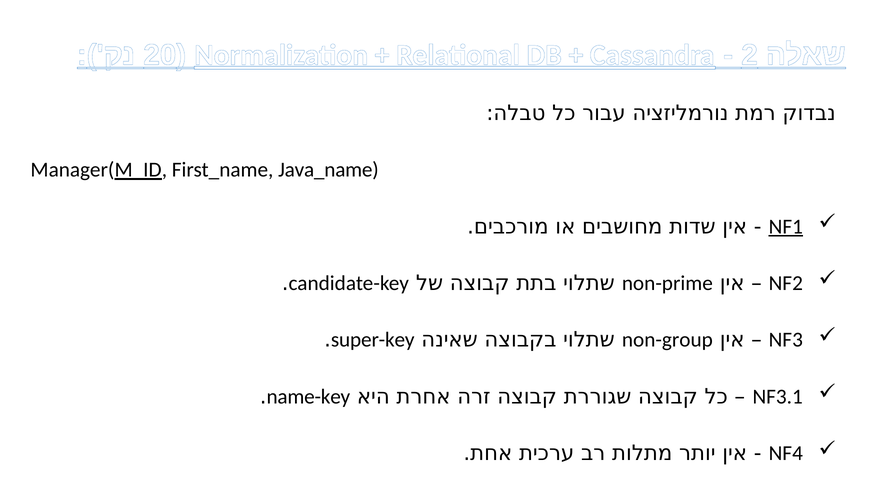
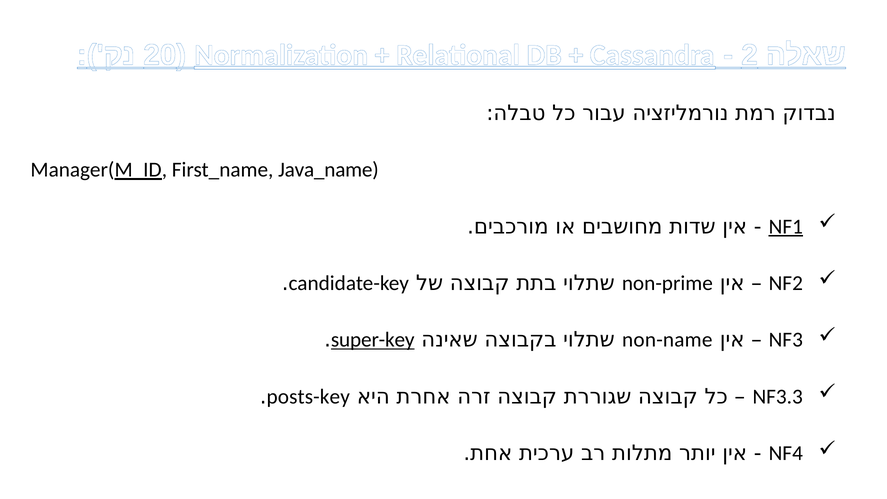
super-key underline: none -> present
non-group: non-group -> non-name
name-key: name-key -> posts-key
NF3.1: NF3.1 -> NF3.3
